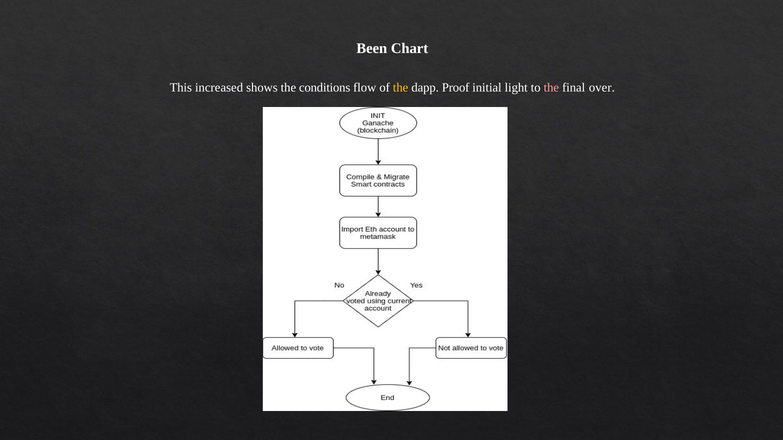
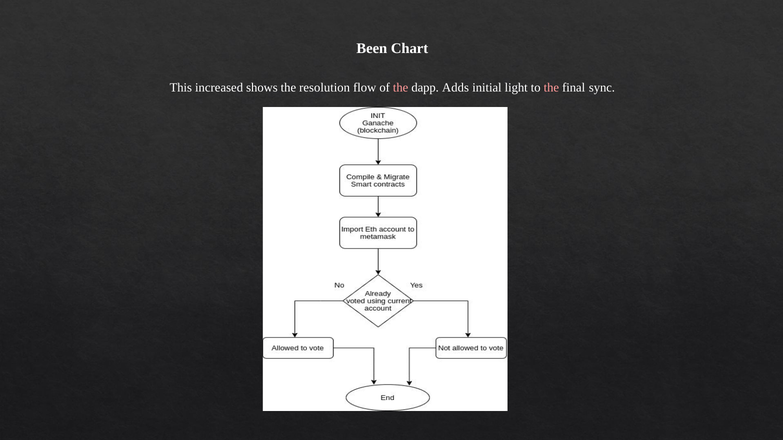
conditions: conditions -> resolution
the at (401, 88) colour: yellow -> pink
Proof: Proof -> Adds
over: over -> sync
